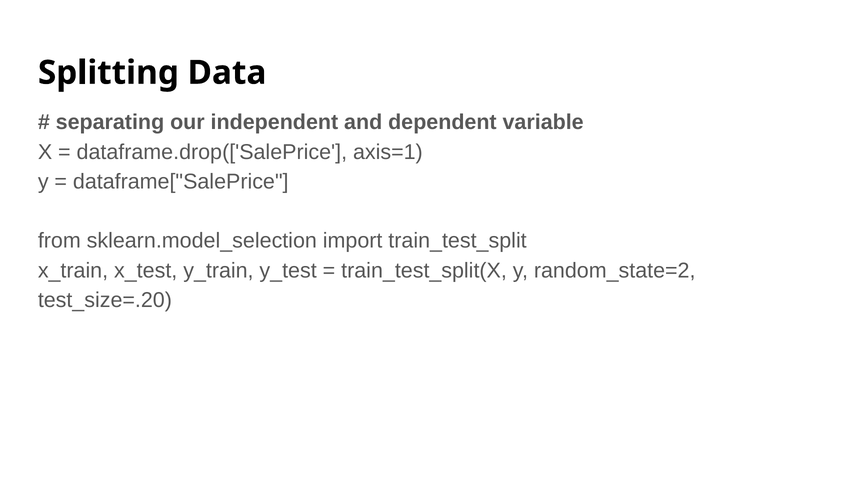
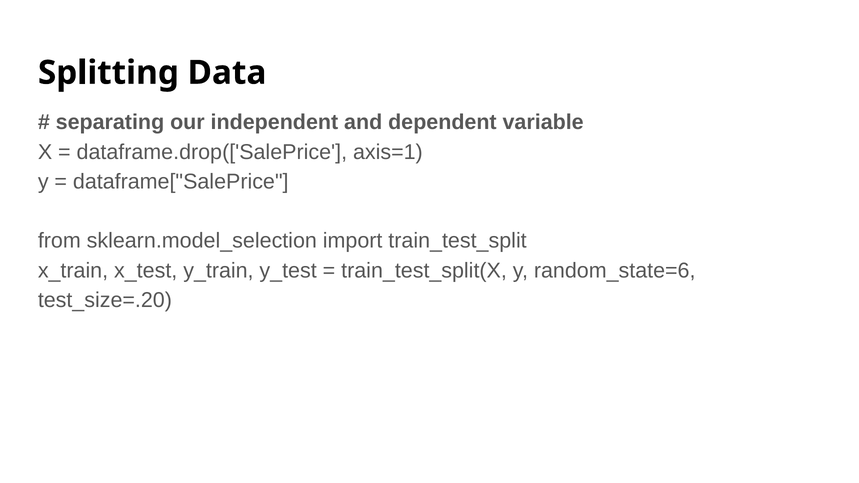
random_state=2: random_state=2 -> random_state=6
